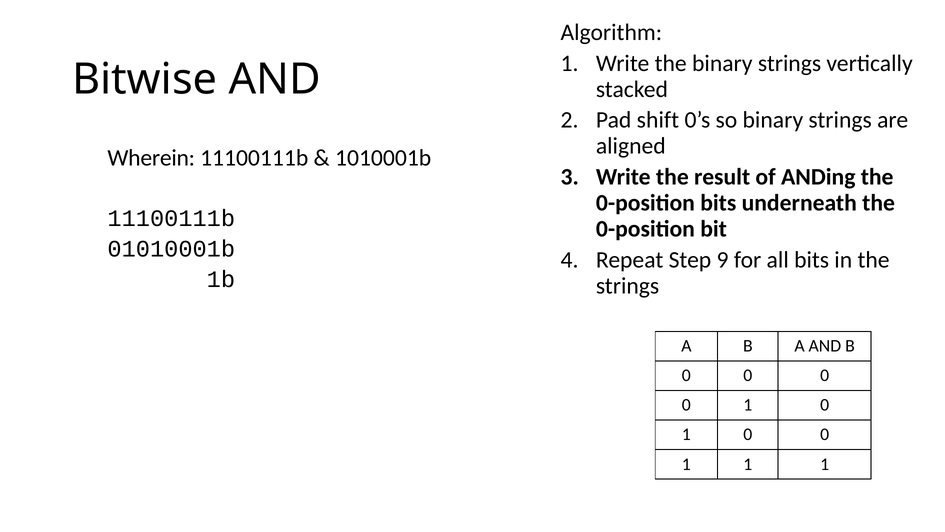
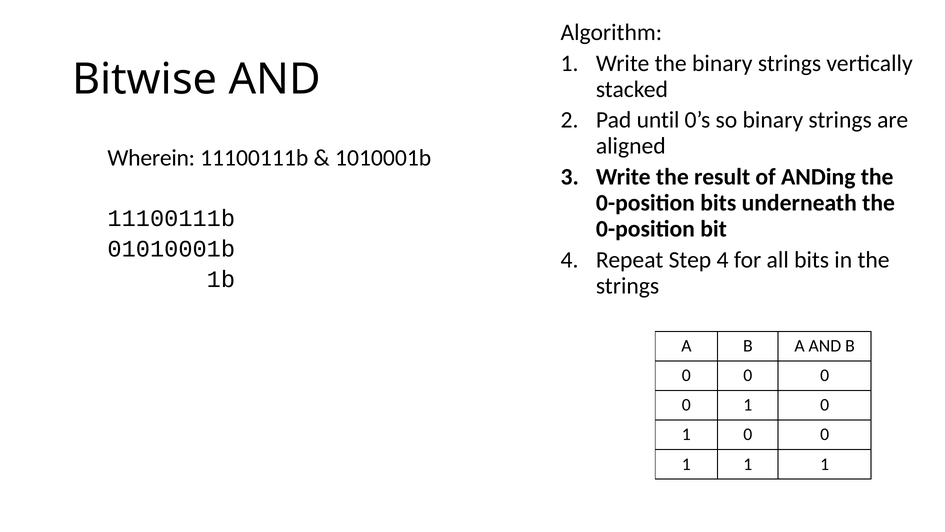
shift: shift -> until
Step 9: 9 -> 4
